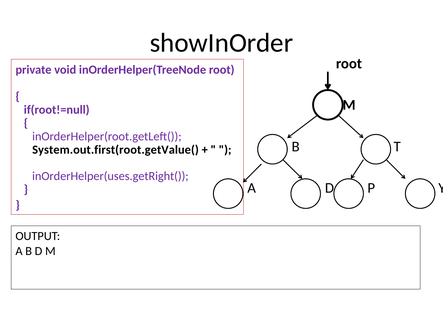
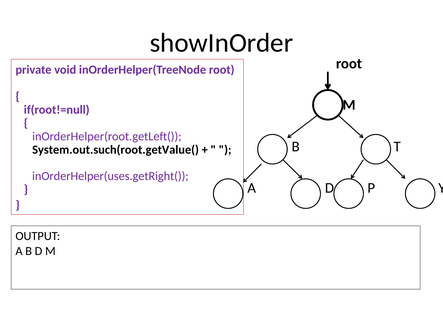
System.out.first(root.getValue(: System.out.first(root.getValue( -> System.out.such(root.getValue(
